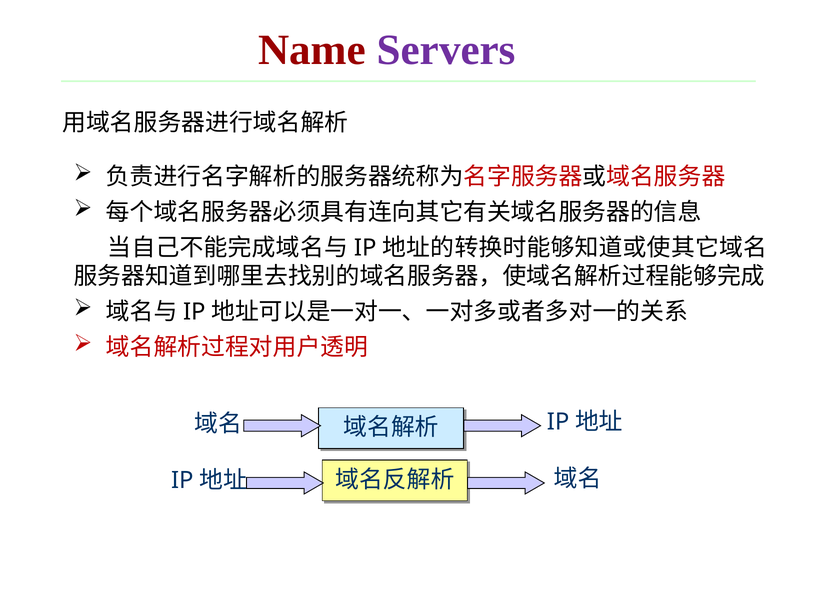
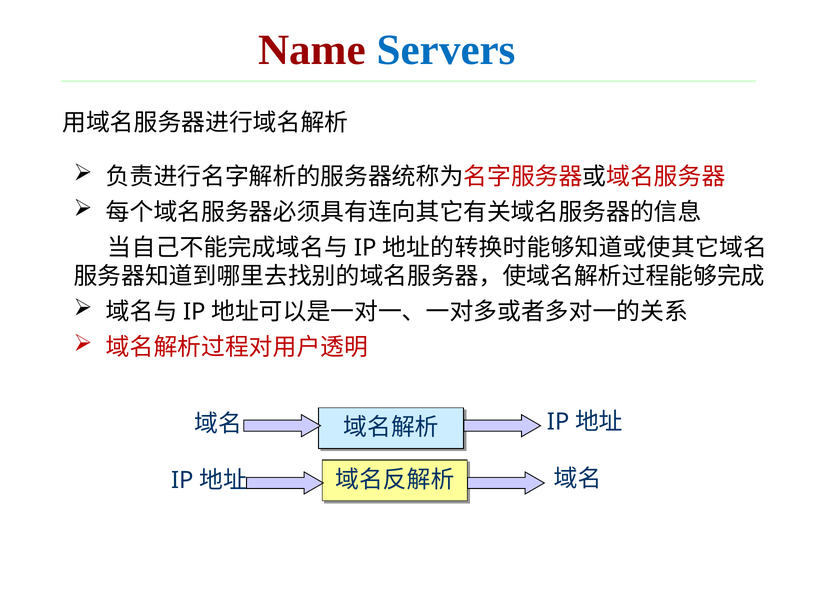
Servers colour: purple -> blue
